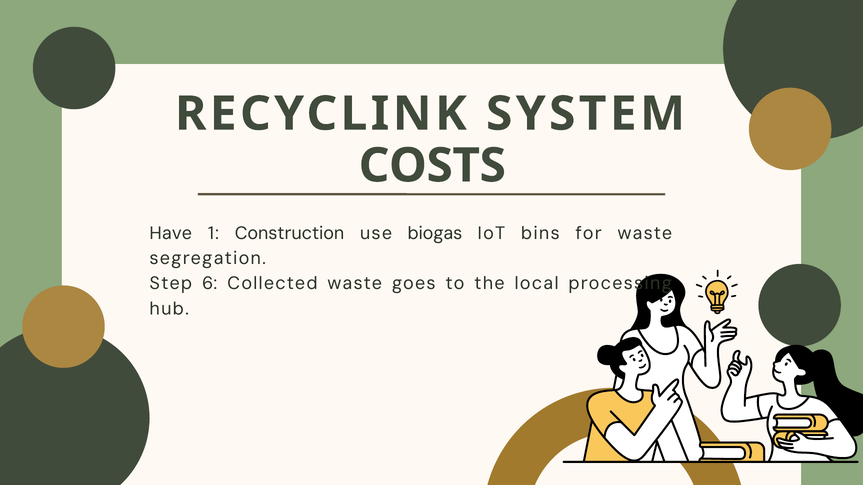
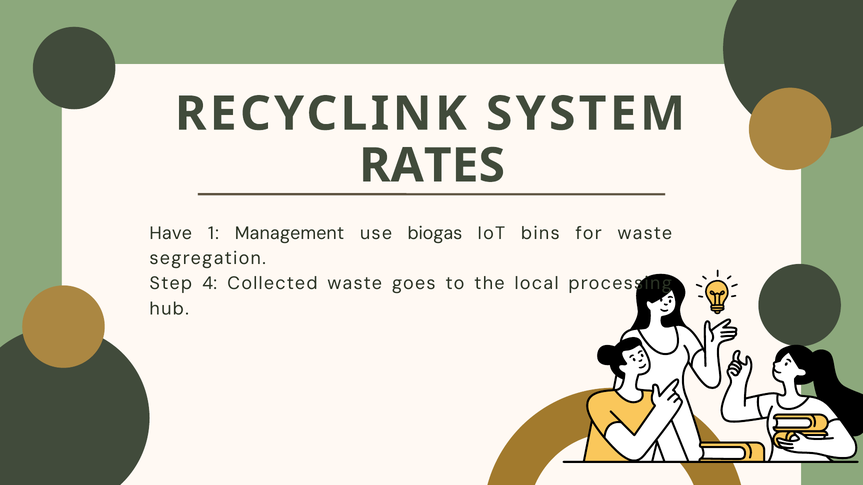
COSTS: COSTS -> RATES
Construction: Construction -> Management
6: 6 -> 4
